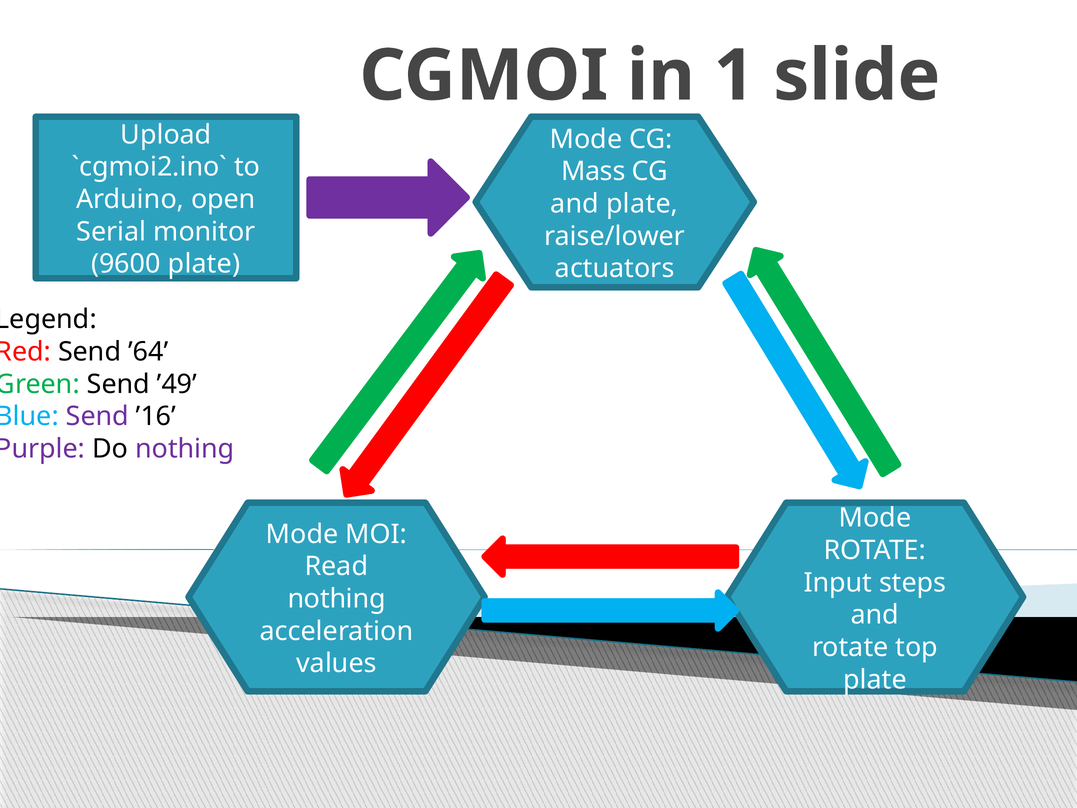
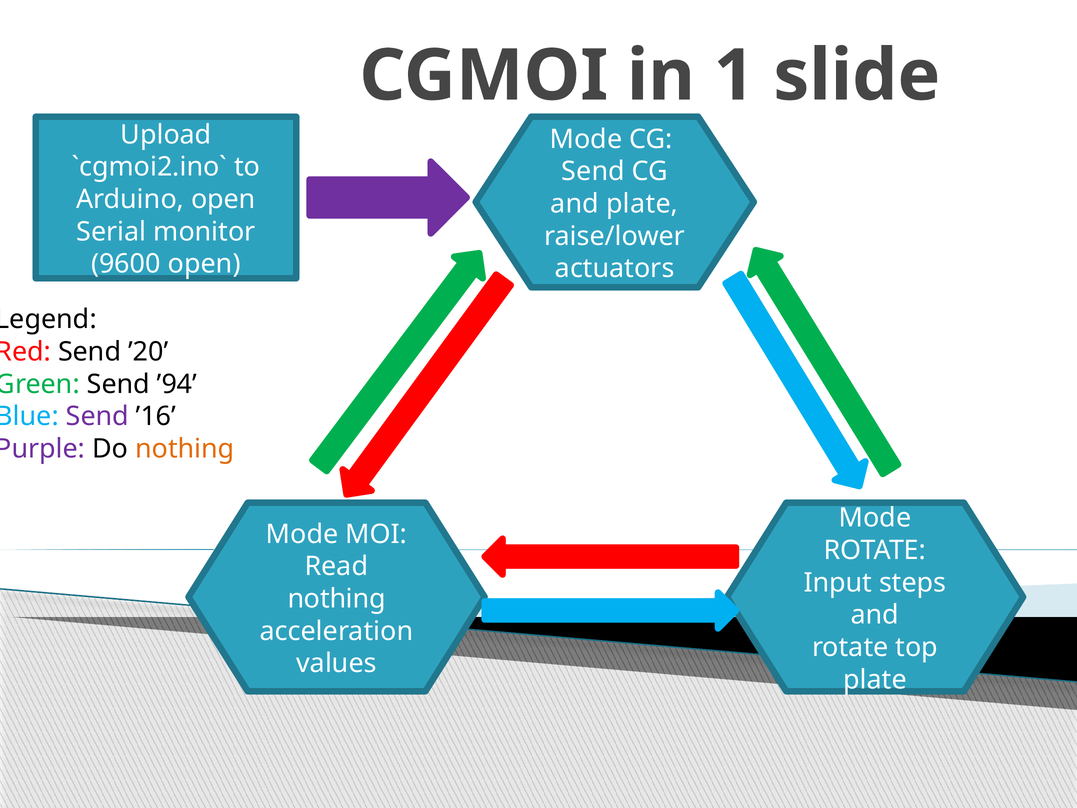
Mass at (593, 171): Mass -> Send
9600 plate: plate -> open
’64: ’64 -> ’20
’49: ’49 -> ’94
nothing at (185, 449) colour: purple -> orange
